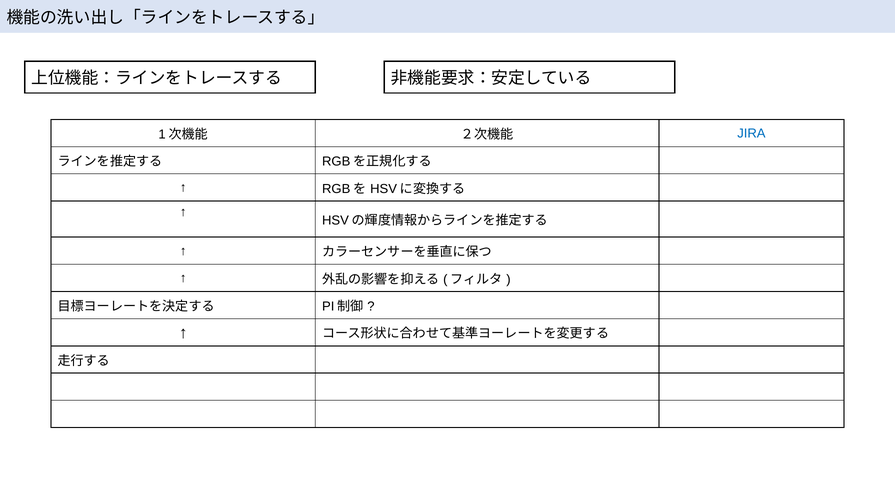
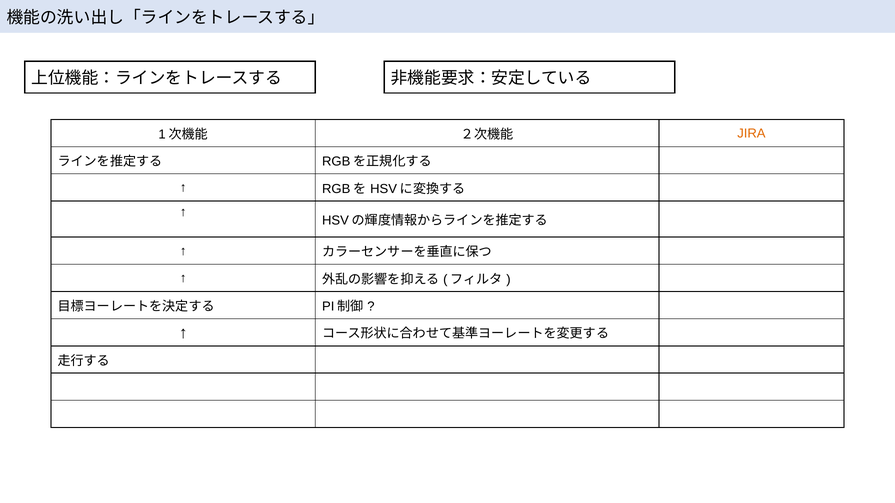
JIRA colour: blue -> orange
